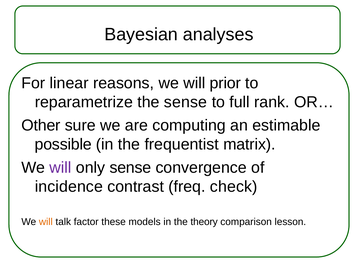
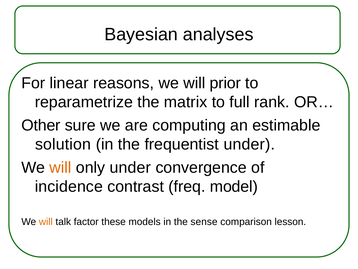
the sense: sense -> matrix
possible: possible -> solution
frequentist matrix: matrix -> under
will at (60, 167) colour: purple -> orange
only sense: sense -> under
check: check -> model
theory: theory -> sense
